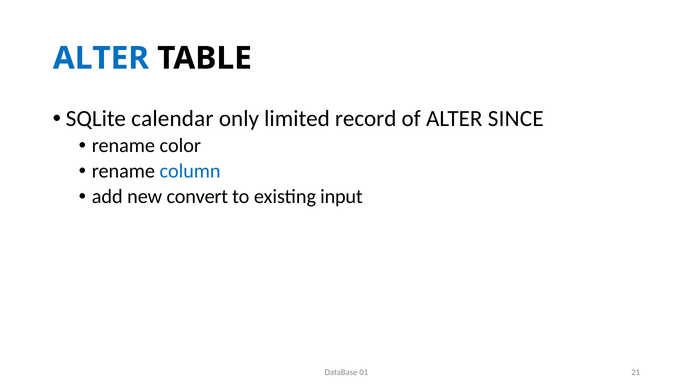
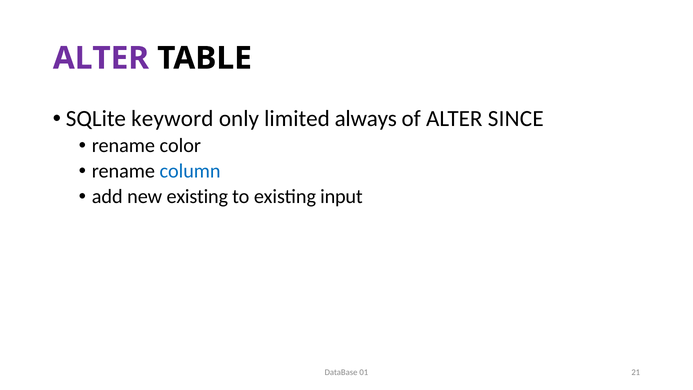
ALTER at (101, 58) colour: blue -> purple
calendar: calendar -> keyword
record: record -> always
new convert: convert -> existing
